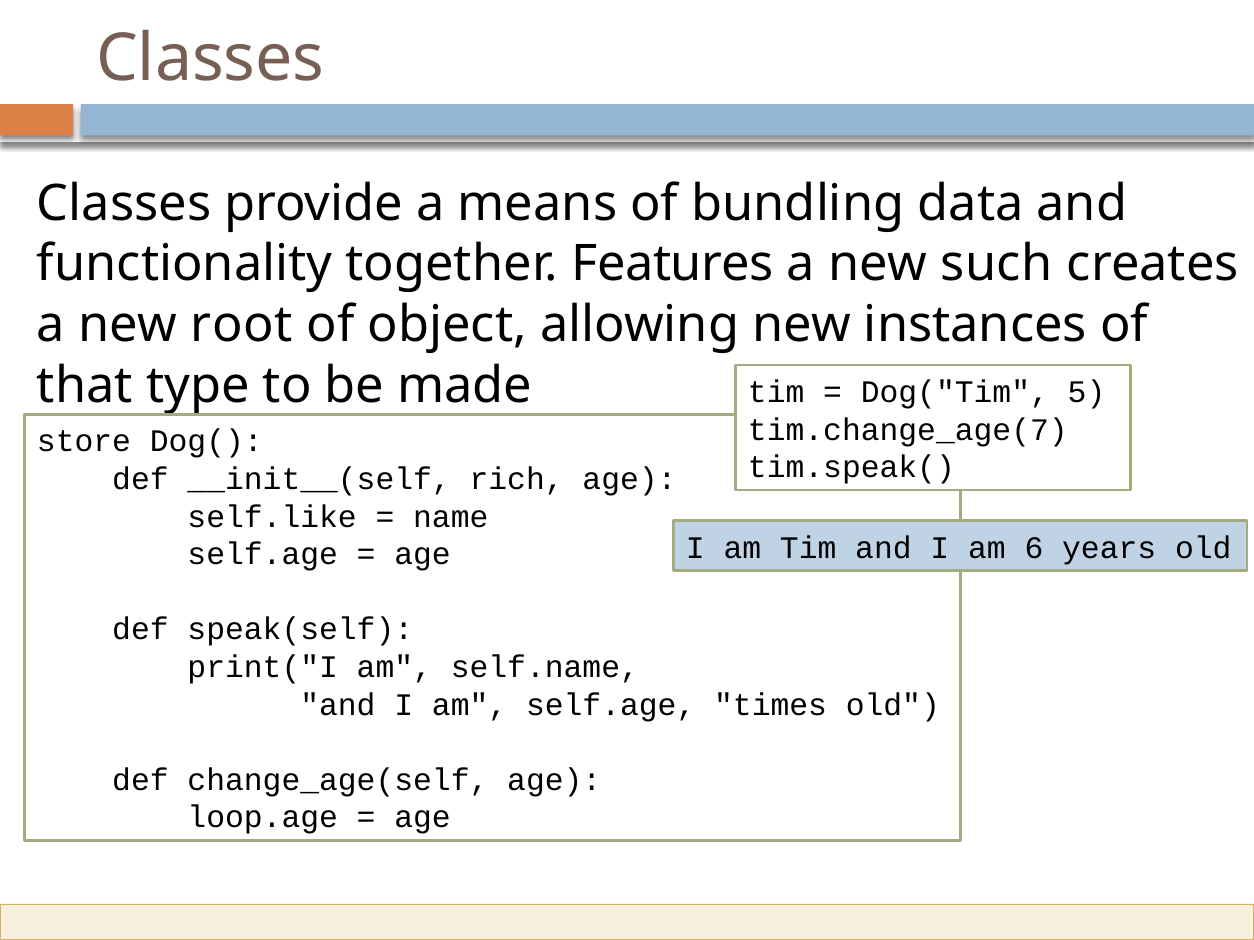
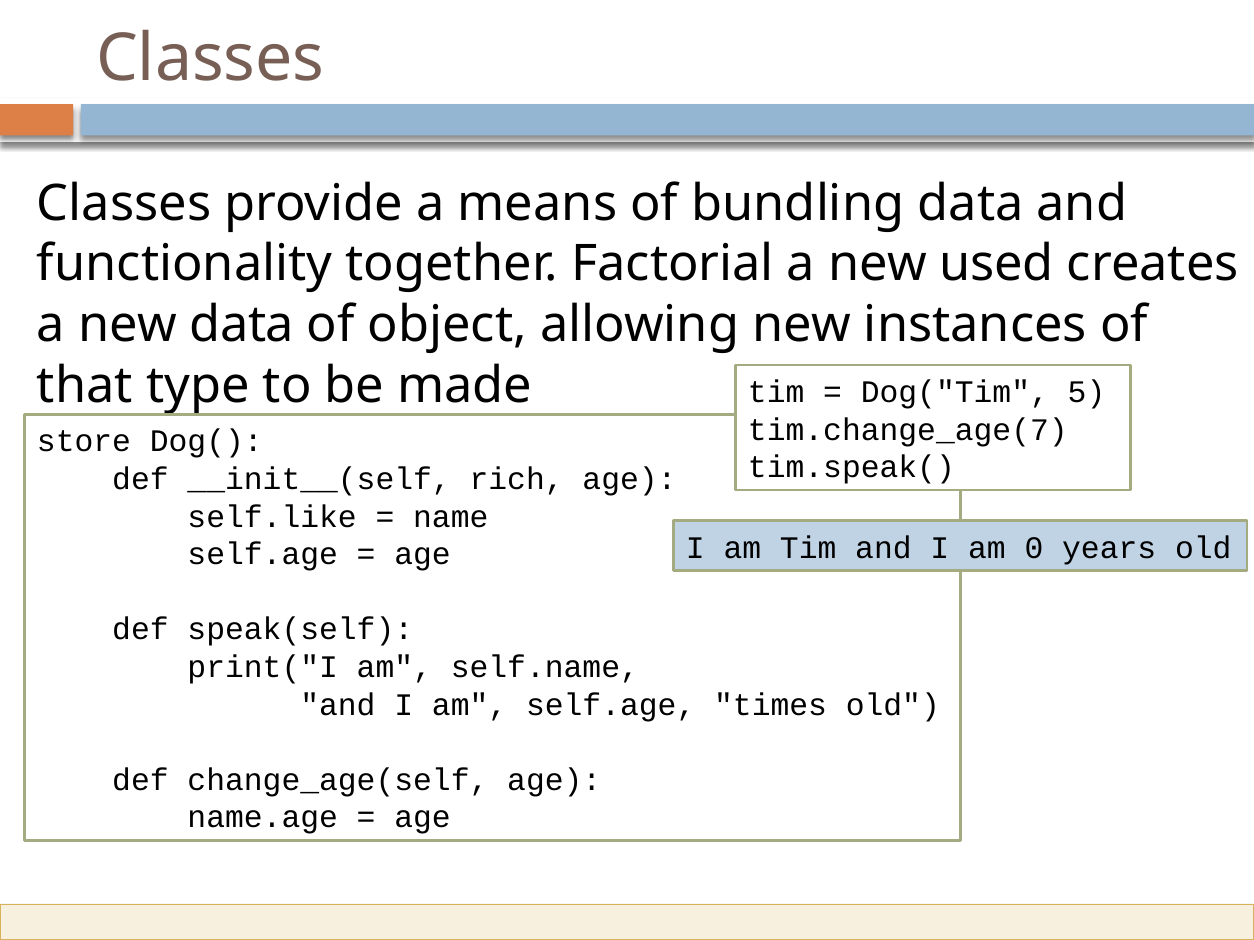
Features: Features -> Factorial
such: such -> used
new root: root -> data
6: 6 -> 0
loop.age: loop.age -> name.age
